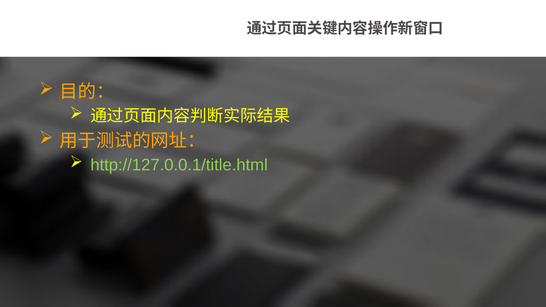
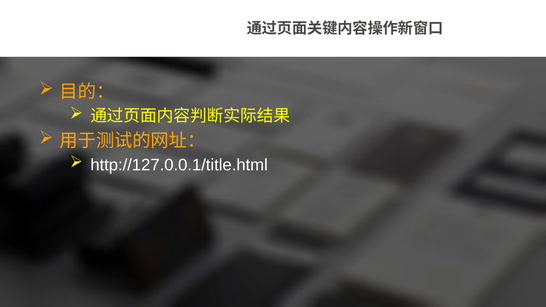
http://127.0.0.1/title.html colour: light green -> white
